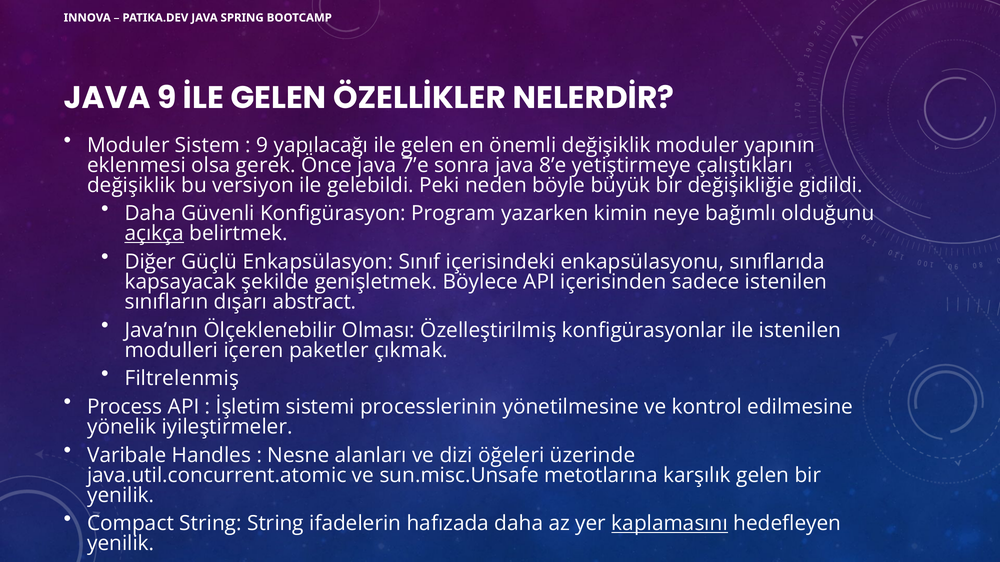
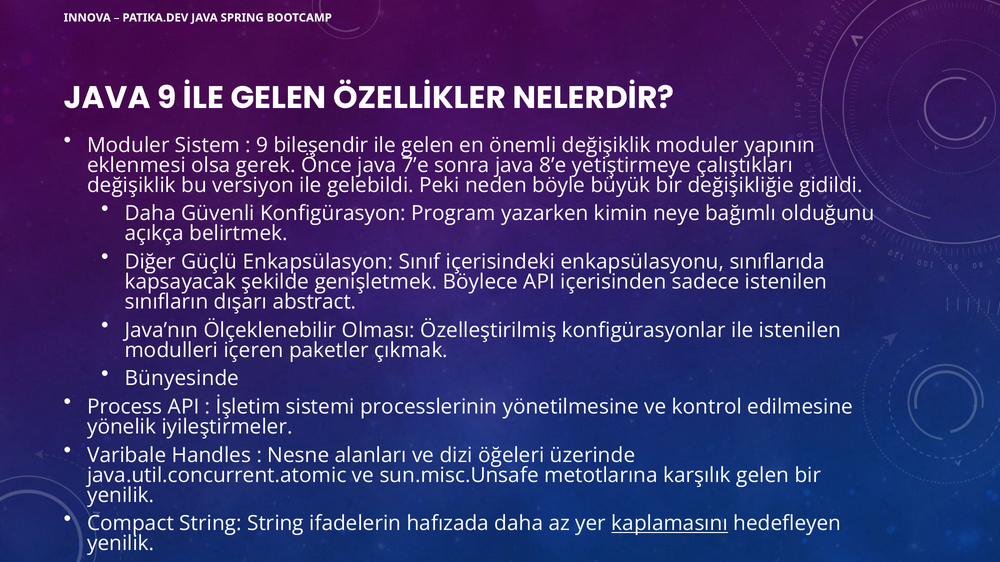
yapılacağı: yapılacağı -> bileşendir
açıkça underline: present -> none
Filtrelenmiş: Filtrelenmiş -> Bünyesinde
